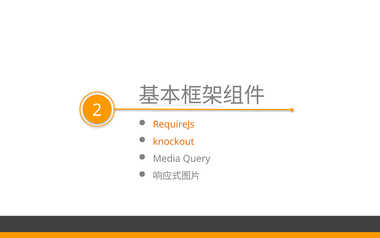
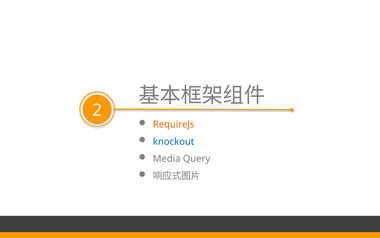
knockout colour: orange -> blue
